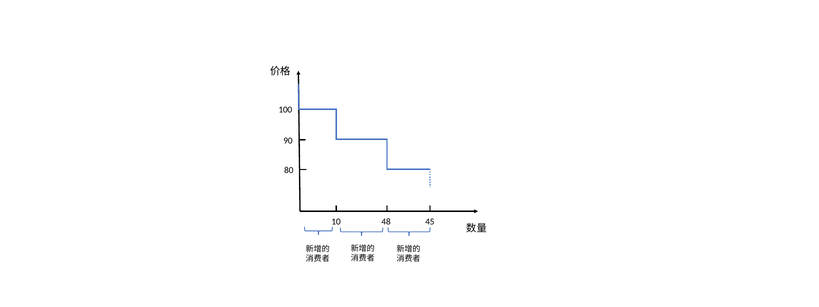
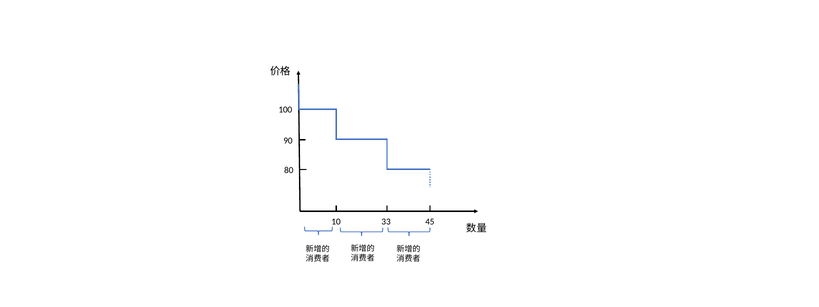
48: 48 -> 33
